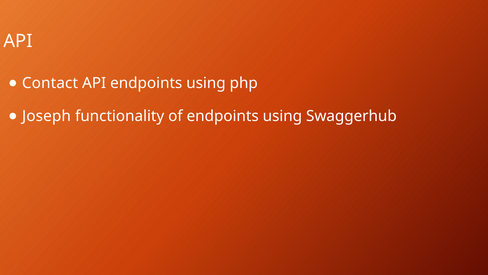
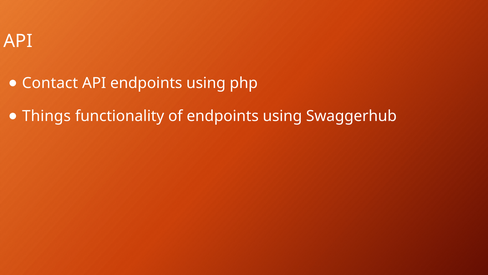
Joseph: Joseph -> Things
